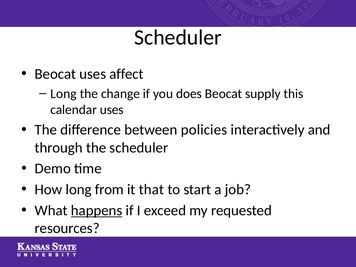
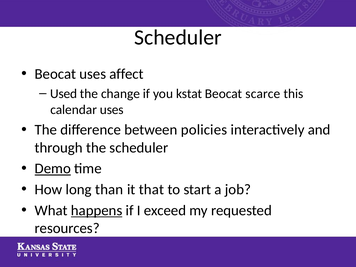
Long at (64, 94): Long -> Used
does: does -> kstat
supply: supply -> scarce
Demo underline: none -> present
from: from -> than
